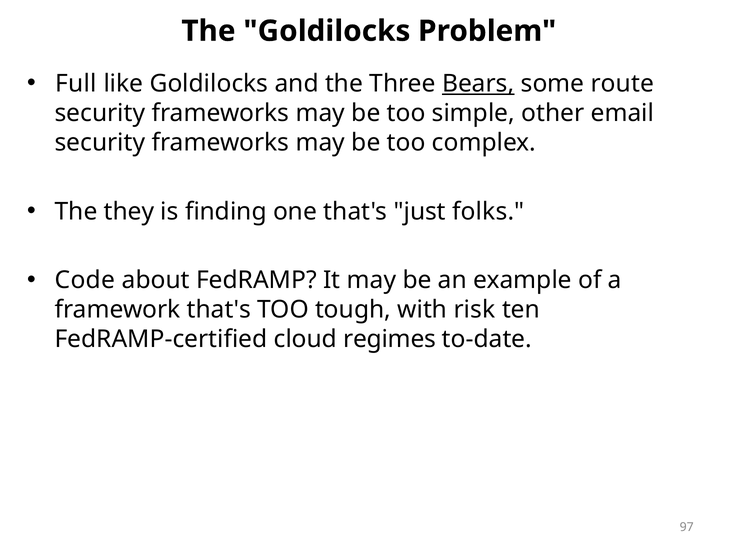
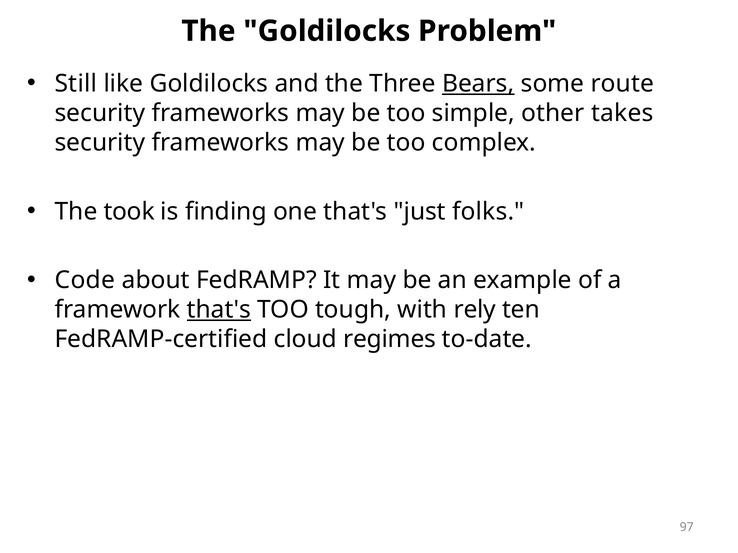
Full: Full -> Still
email: email -> takes
they: they -> took
that's at (219, 310) underline: none -> present
risk: risk -> rely
